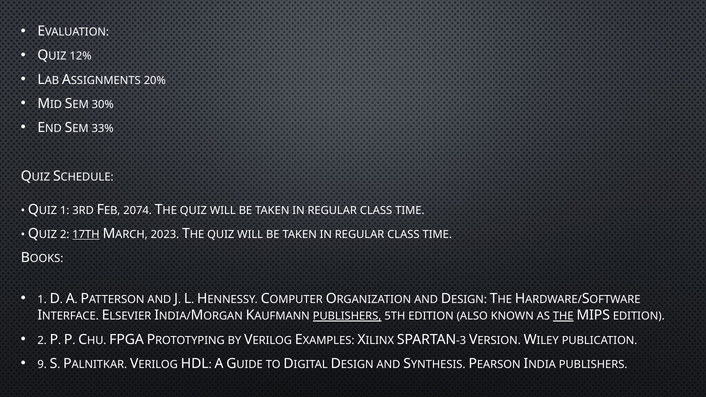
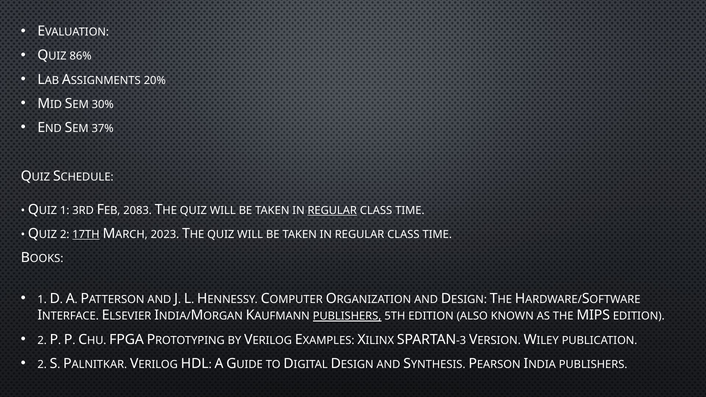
12%: 12% -> 86%
33%: 33% -> 37%
2074: 2074 -> 2083
REGULAR at (332, 210) underline: none -> present
THE underline: present -> none
9 at (42, 365): 9 -> 2
